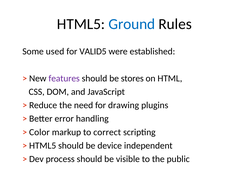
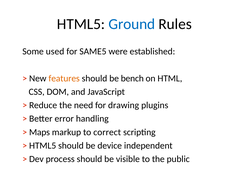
VALID5: VALID5 -> SAME5
features colour: purple -> orange
stores: stores -> bench
Color: Color -> Maps
